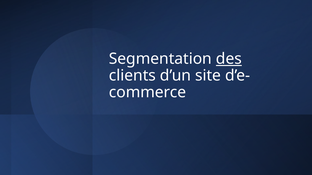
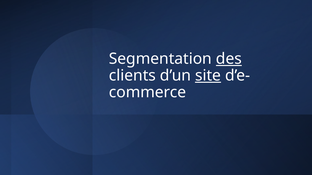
site underline: none -> present
